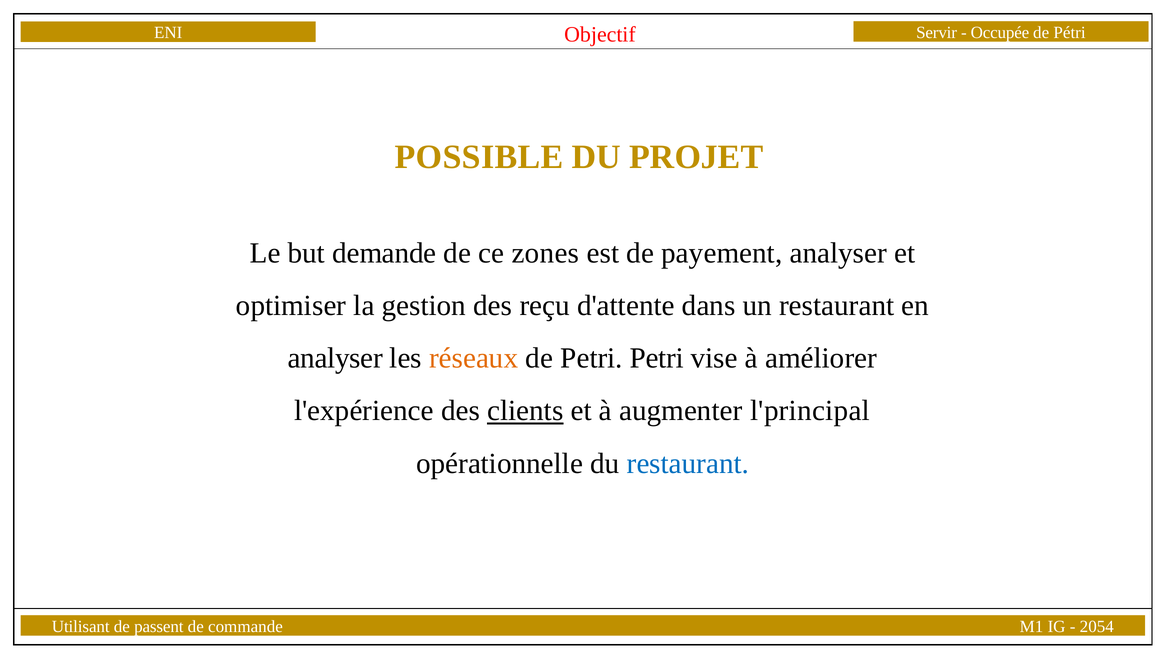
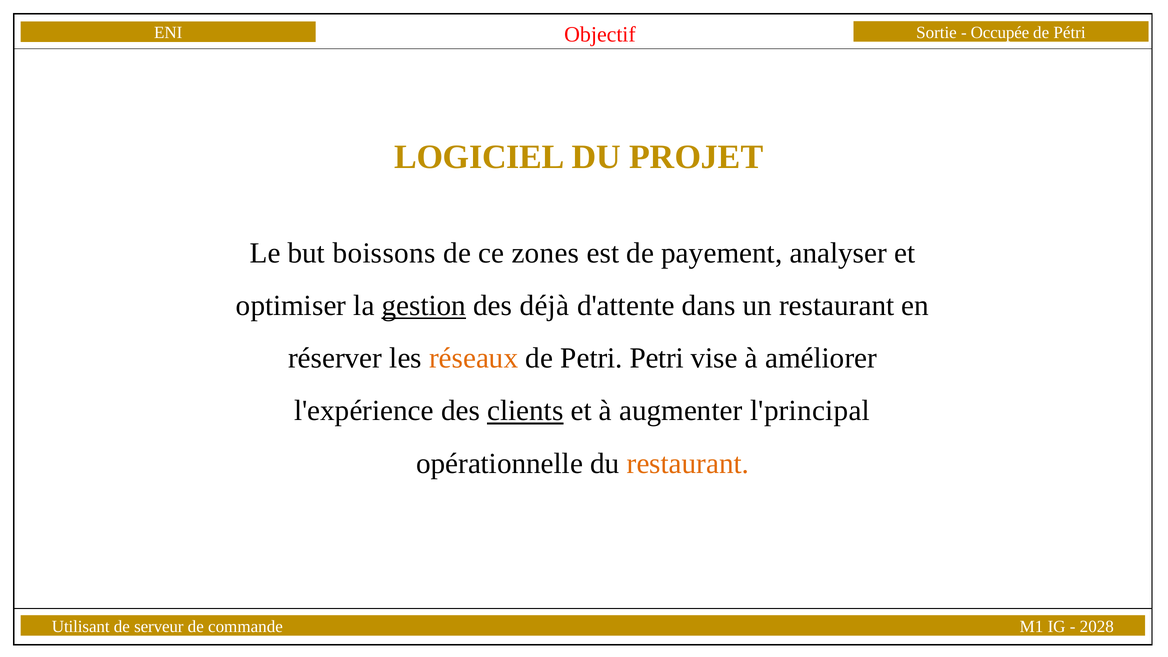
Servir: Servir -> Sortie
POSSIBLE: POSSIBLE -> LOGICIEL
demande: demande -> boissons
gestion underline: none -> present
reçu: reçu -> déjà
analyser at (335, 358): analyser -> réserver
restaurant at (688, 463) colour: blue -> orange
passent: passent -> serveur
2054: 2054 -> 2028
